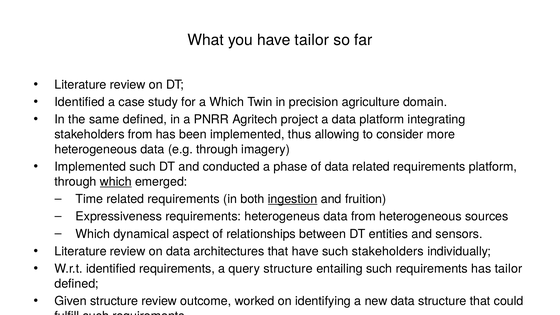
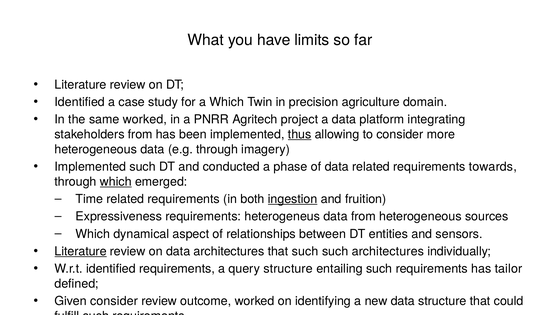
have tailor: tailor -> limits
same defined: defined -> worked
thus underline: none -> present
requirements platform: platform -> towards
Literature at (81, 251) underline: none -> present
that have: have -> such
such stakeholders: stakeholders -> architectures
Given structure: structure -> consider
